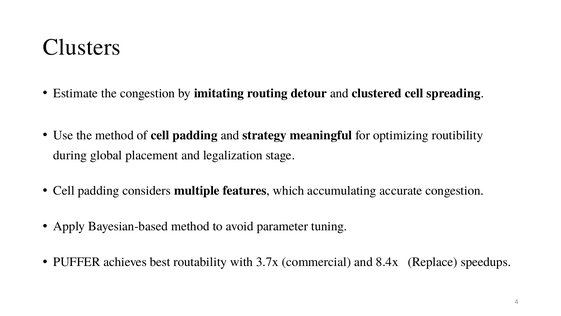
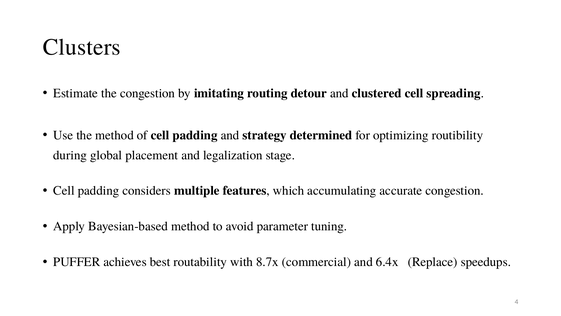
meaningful: meaningful -> determined
3.7x: 3.7x -> 8.7x
8.4x: 8.4x -> 6.4x
